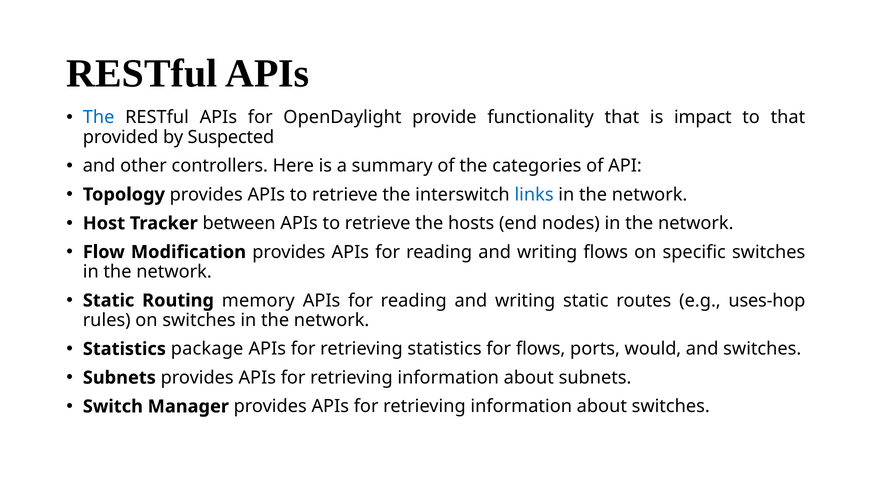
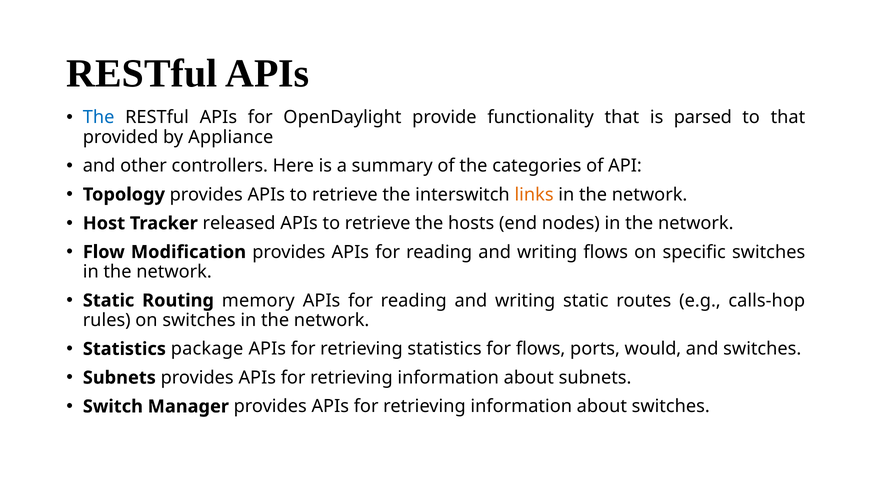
impact: impact -> parsed
Suspected: Suspected -> Appliance
links colour: blue -> orange
between: between -> released
uses-hop: uses-hop -> calls-hop
